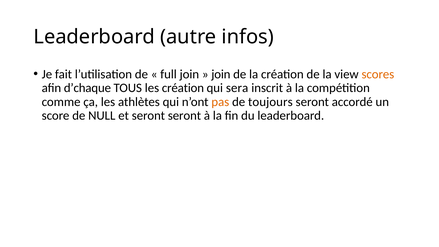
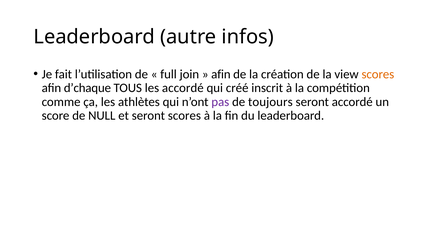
join at (221, 74): join -> afin
les création: création -> accordé
sera: sera -> créé
pas colour: orange -> purple
seront seront: seront -> scores
